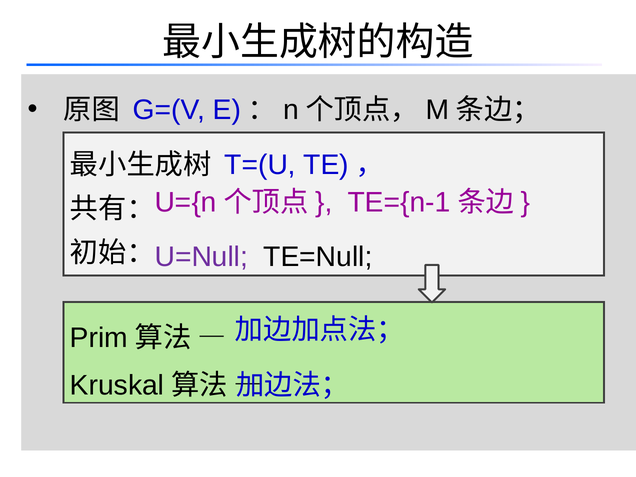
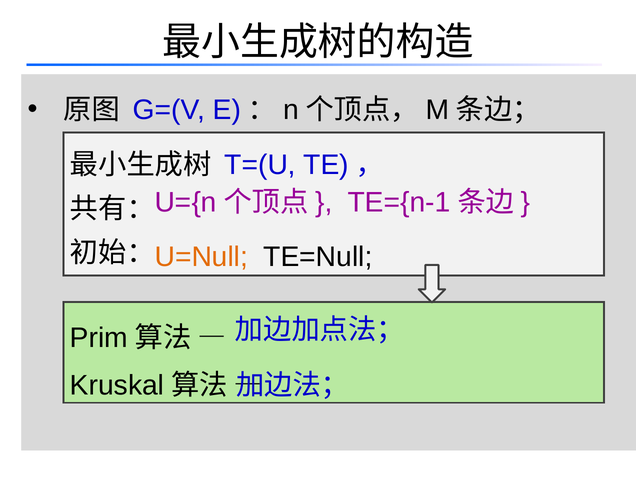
U=Null colour: purple -> orange
